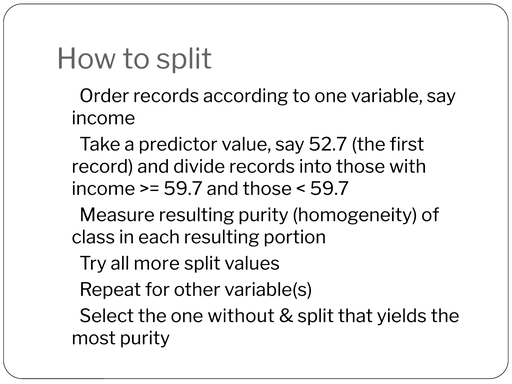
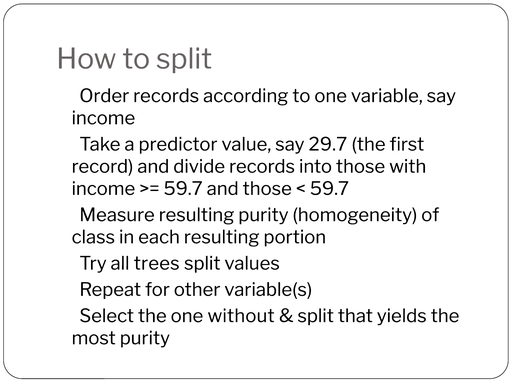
52.7: 52.7 -> 29.7
more: more -> trees
